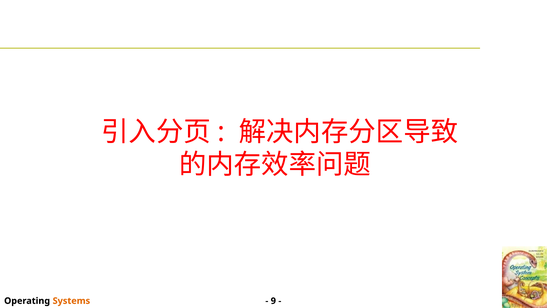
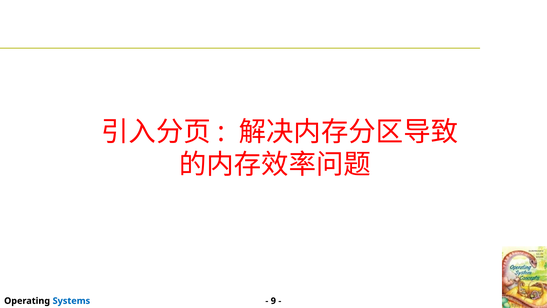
Systems colour: orange -> blue
